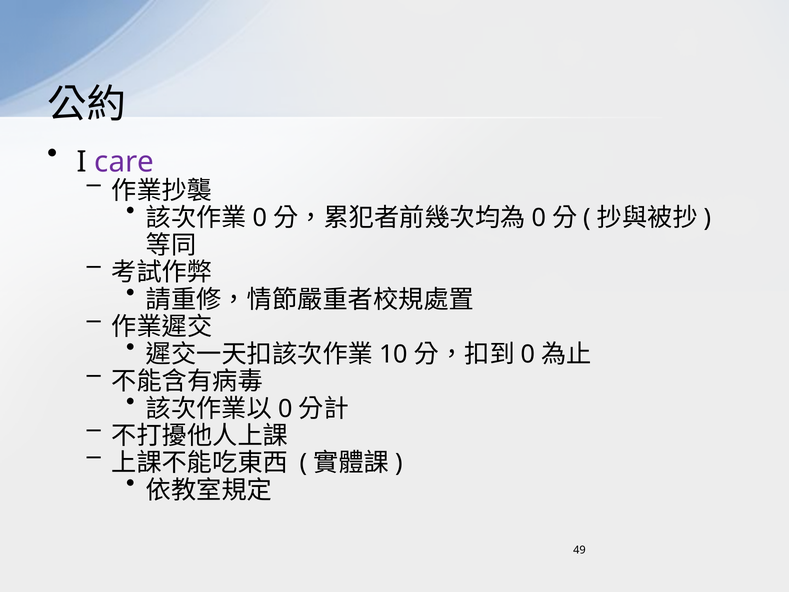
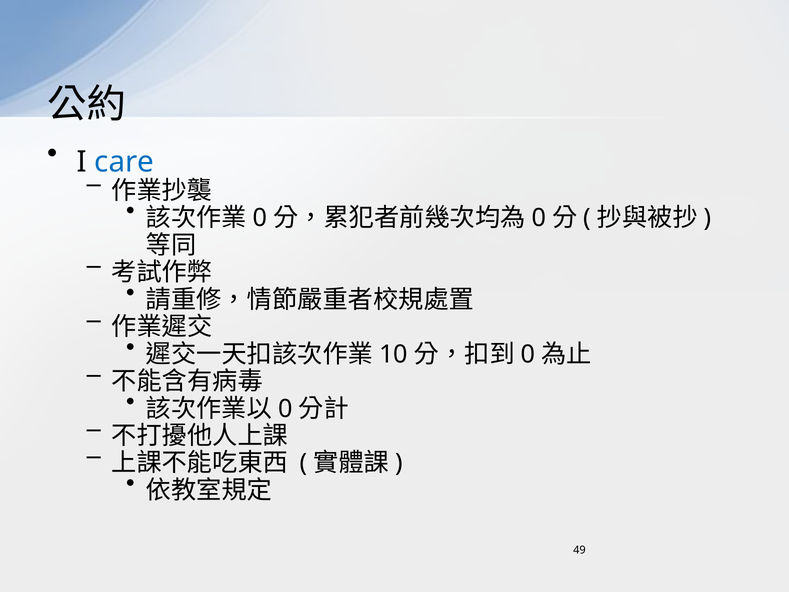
care colour: purple -> blue
